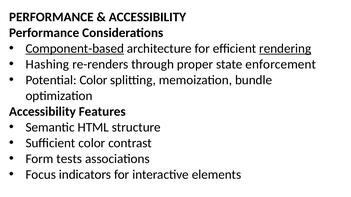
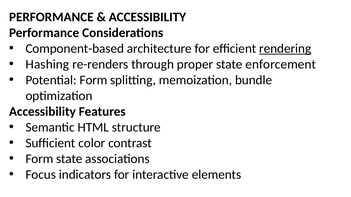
Component-based underline: present -> none
Potential Color: Color -> Form
Form tests: tests -> state
